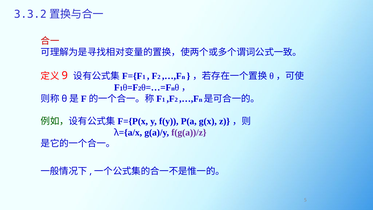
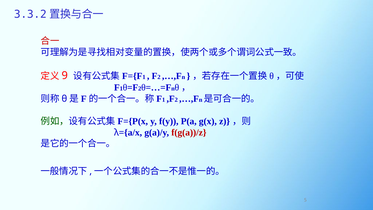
f(g(a))/z colour: purple -> red
